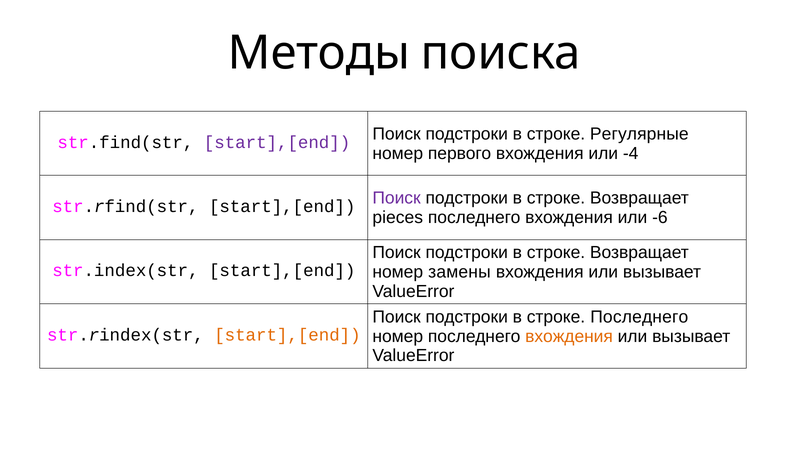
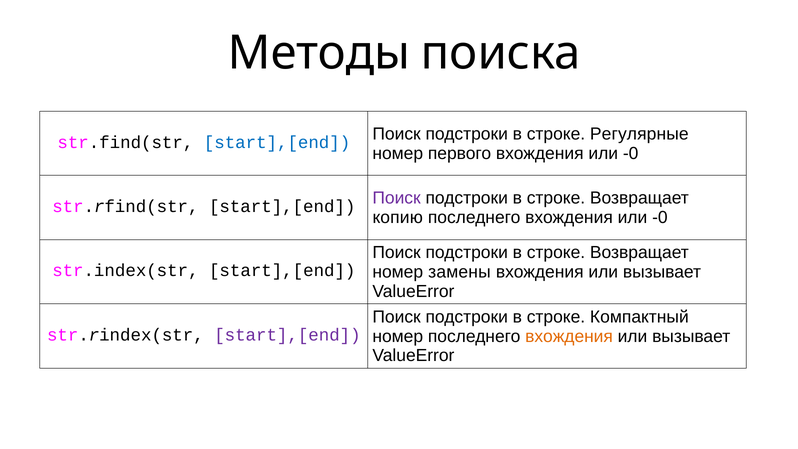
start],[end at (277, 142) colour: purple -> blue
первого вхождения или -4: -4 -> -0
pieces: pieces -> копию
последнего вхождения или -6: -6 -> -0
строке Последнего: Последнего -> Компактный
start],[end at (287, 335) colour: orange -> purple
